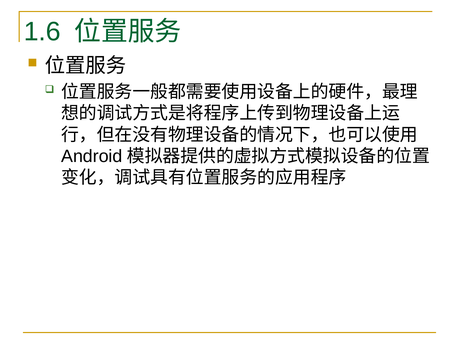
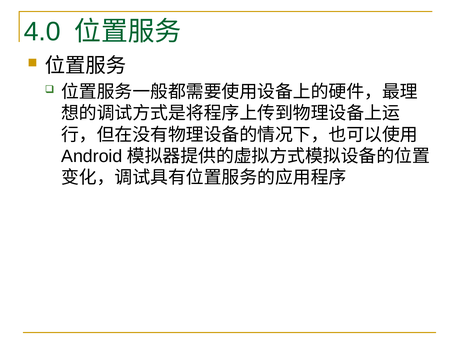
1.6: 1.6 -> 4.0
